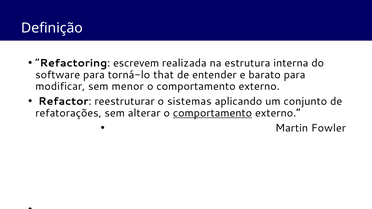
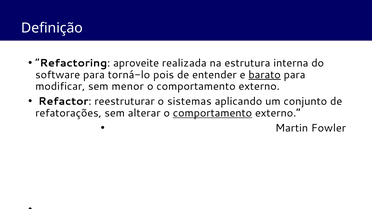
escrevem: escrevem -> aproveite
that: that -> pois
barato underline: none -> present
